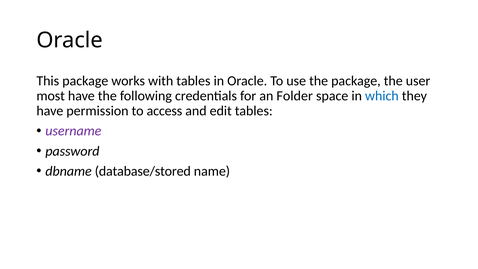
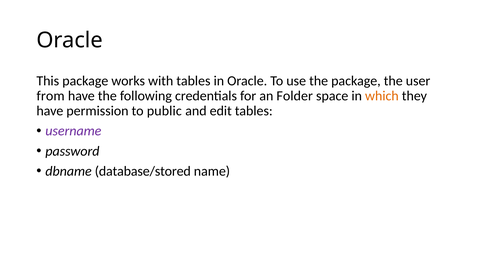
most: most -> from
which colour: blue -> orange
access: access -> public
